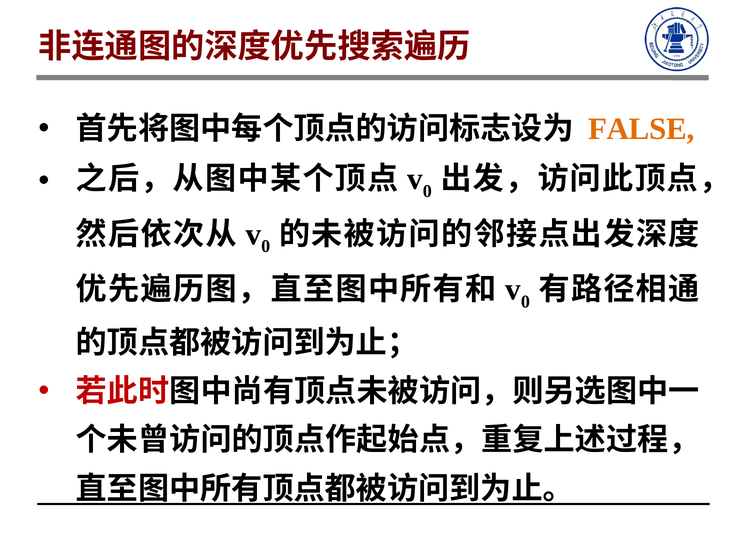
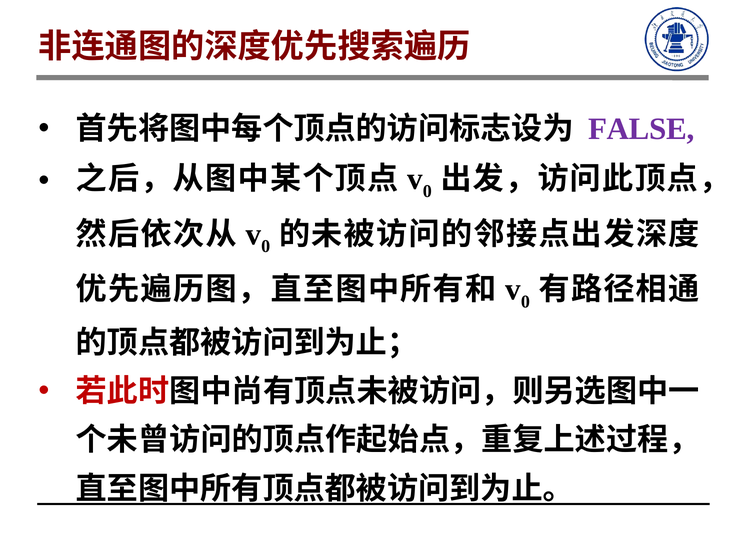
FALSE colour: orange -> purple
